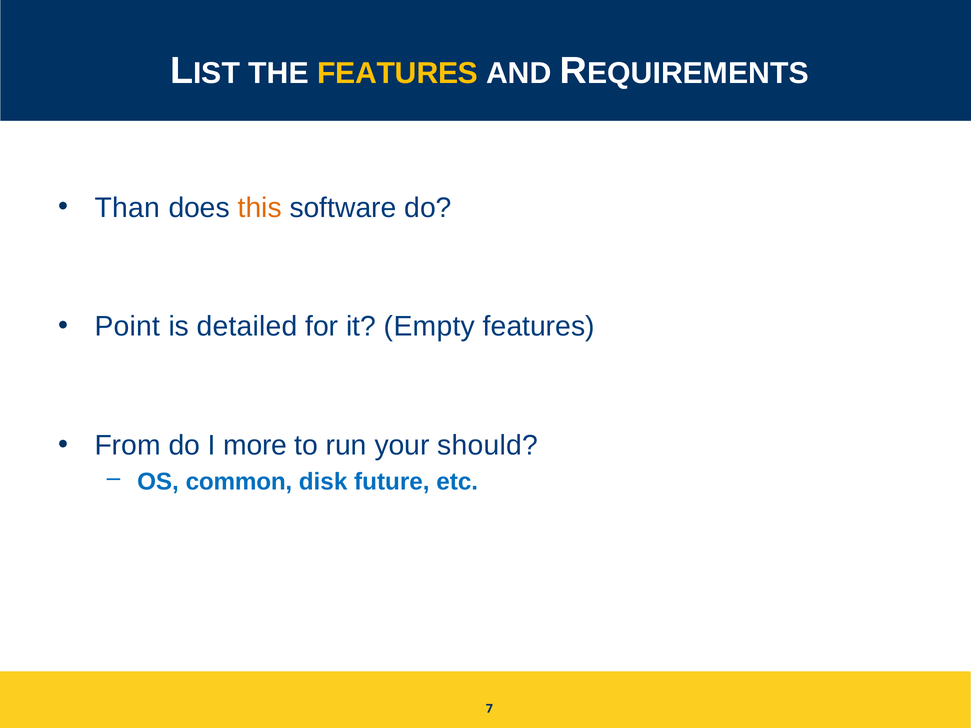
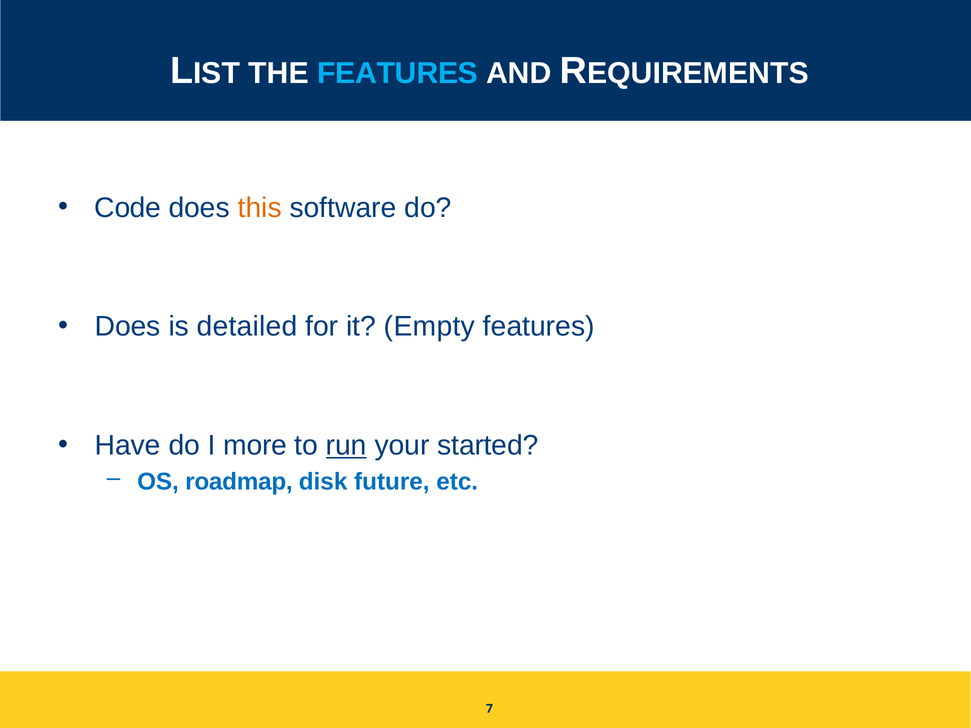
FEATURES at (398, 73) colour: yellow -> light blue
Than: Than -> Code
Point at (127, 327): Point -> Does
From: From -> Have
run underline: none -> present
should: should -> started
common: common -> roadmap
